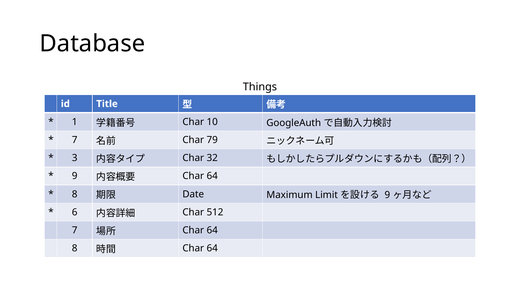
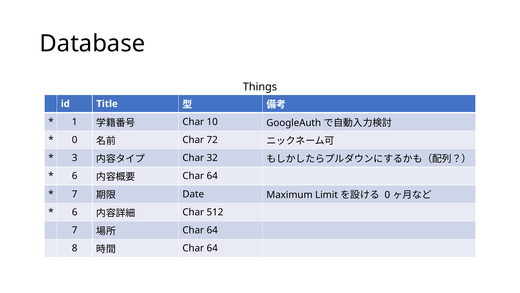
7 at (75, 140): 7 -> 0
79: 79 -> 72
9 at (75, 176): 9 -> 6
8 at (75, 194): 8 -> 7
9 at (387, 195): 9 -> 0
